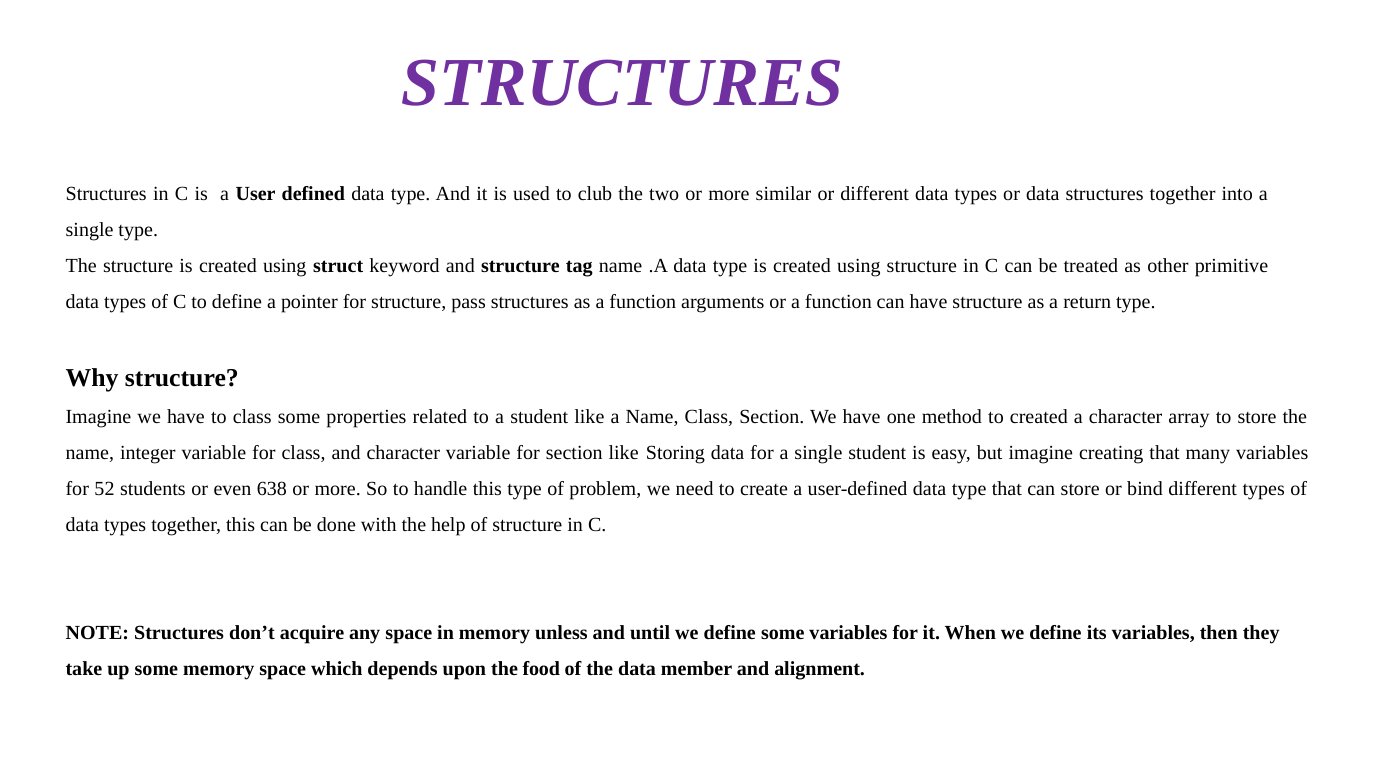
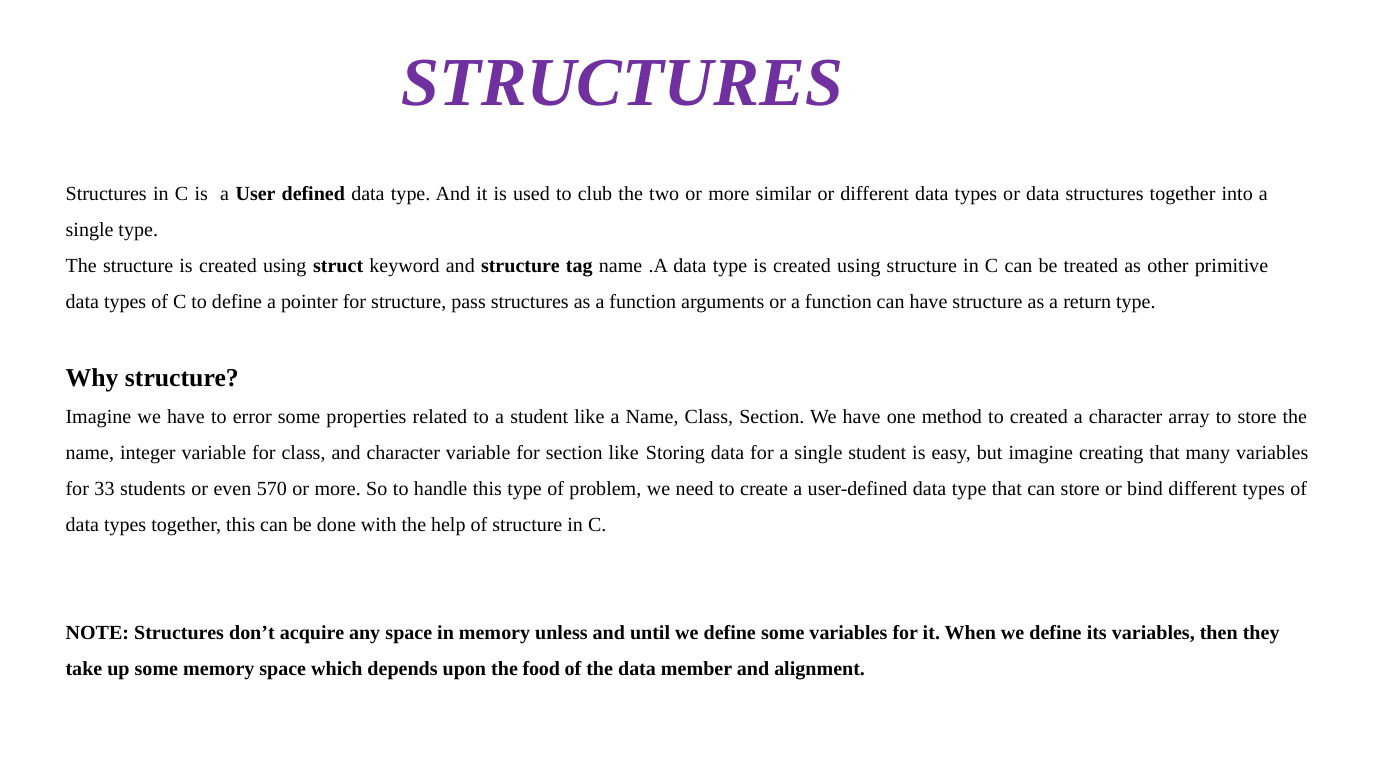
to class: class -> error
52: 52 -> 33
638: 638 -> 570
